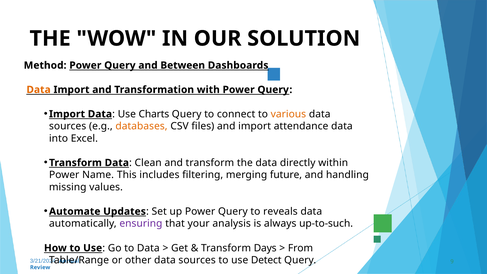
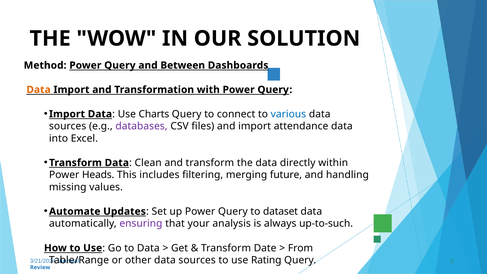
various colour: orange -> blue
databases colour: orange -> purple
Name: Name -> Heads
reveals: reveals -> dataset
Days: Days -> Date
Detect: Detect -> Rating
